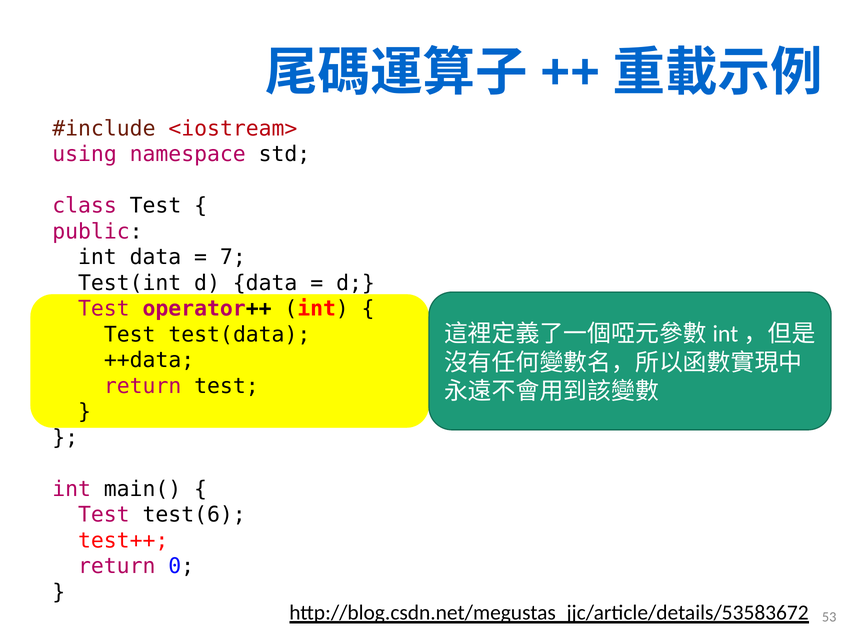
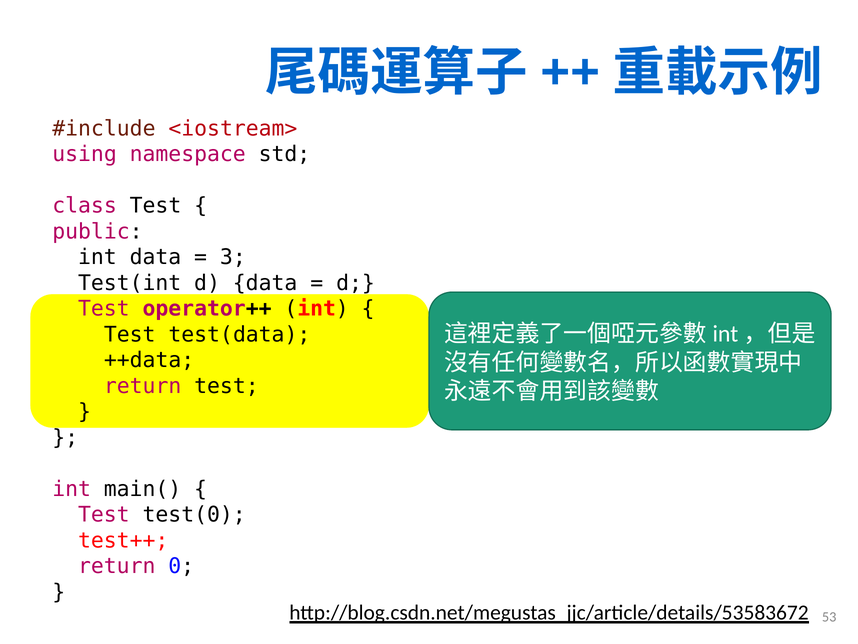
7: 7 -> 3
test(6: test(6 -> test(0
